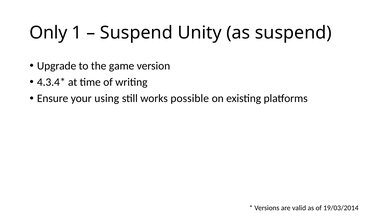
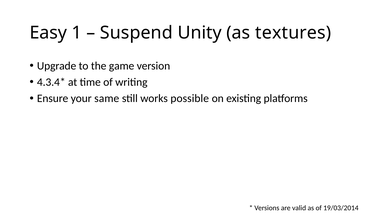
Only: Only -> Easy
as suspend: suspend -> textures
using: using -> same
